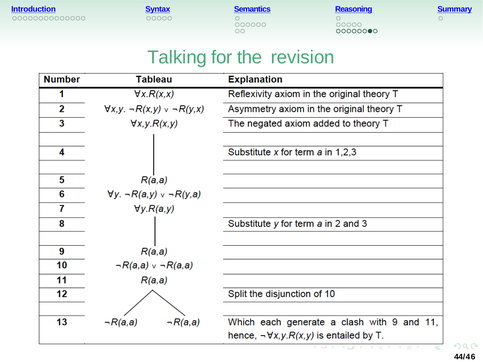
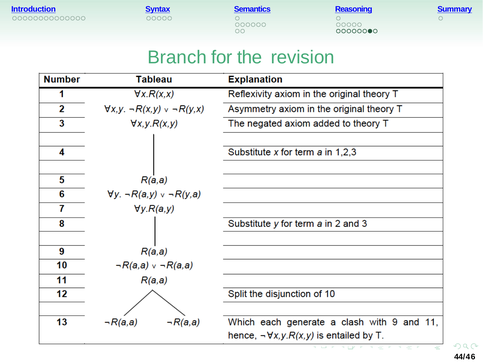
Talking: Talking -> Branch
